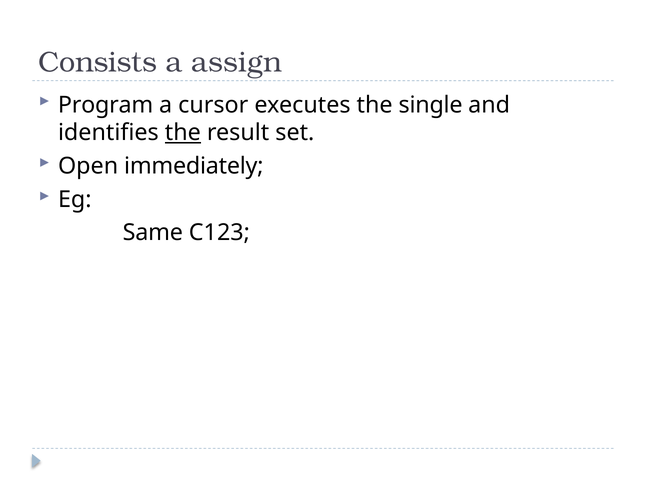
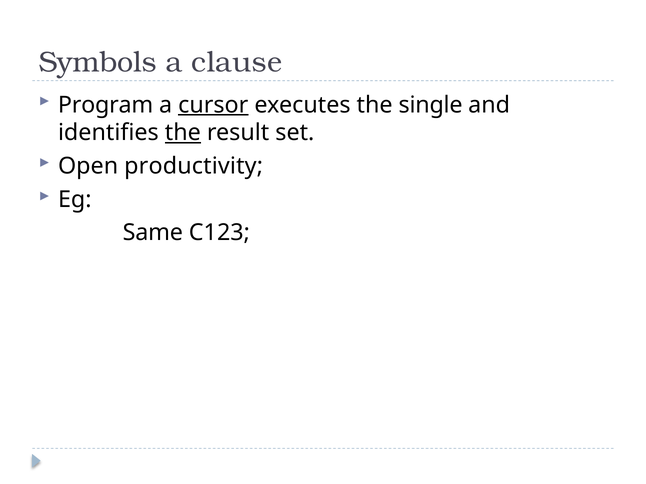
Consists: Consists -> Symbols
assign: assign -> clause
cursor underline: none -> present
immediately: immediately -> productivity
